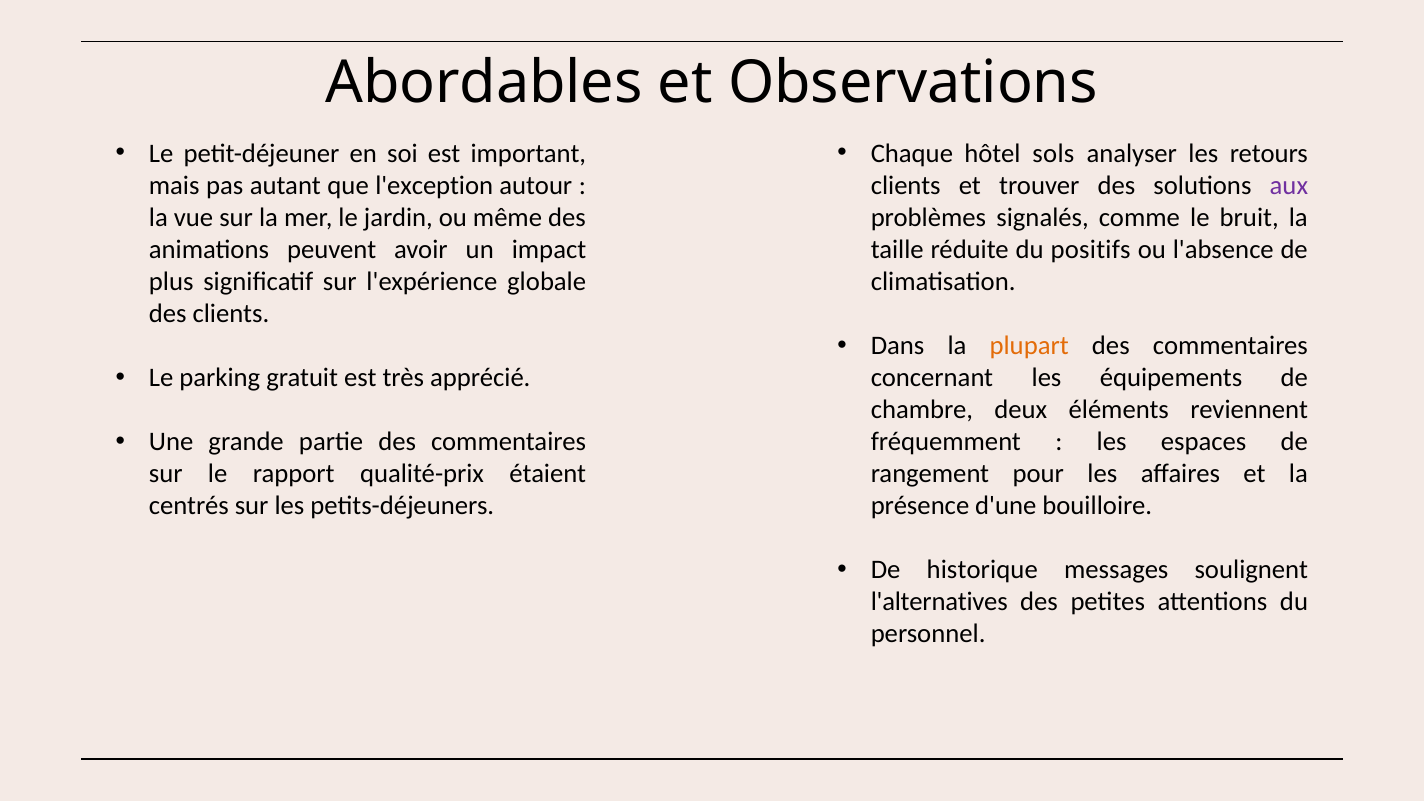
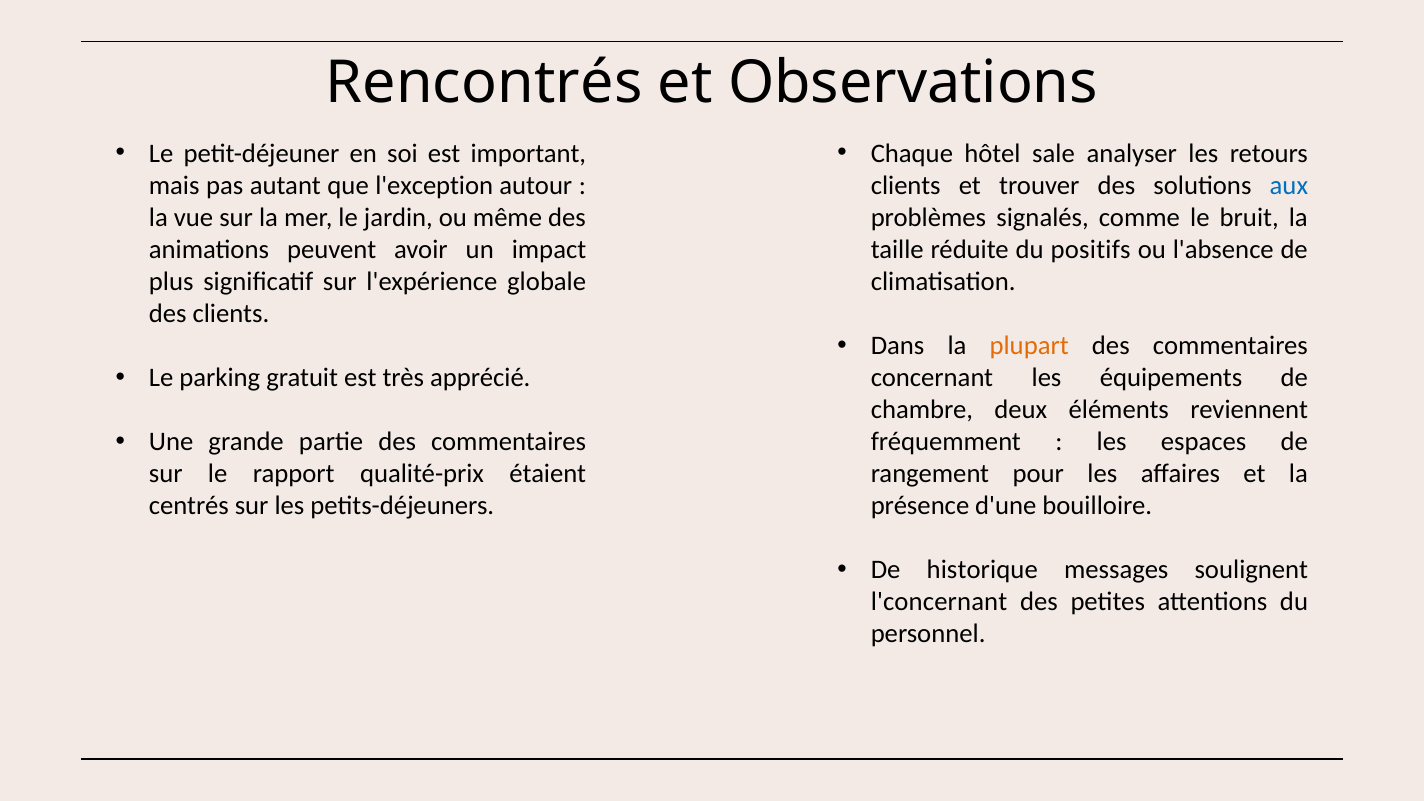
Abordables: Abordables -> Rencontrés
sols: sols -> sale
aux colour: purple -> blue
l'alternatives: l'alternatives -> l'concernant
